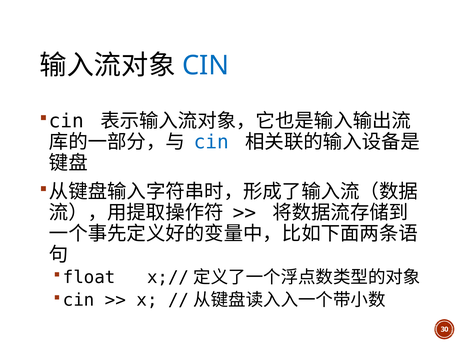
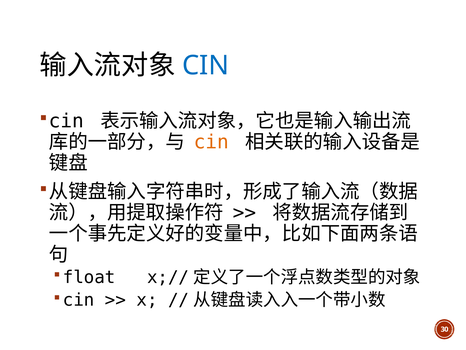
cin at (211, 142) colour: blue -> orange
